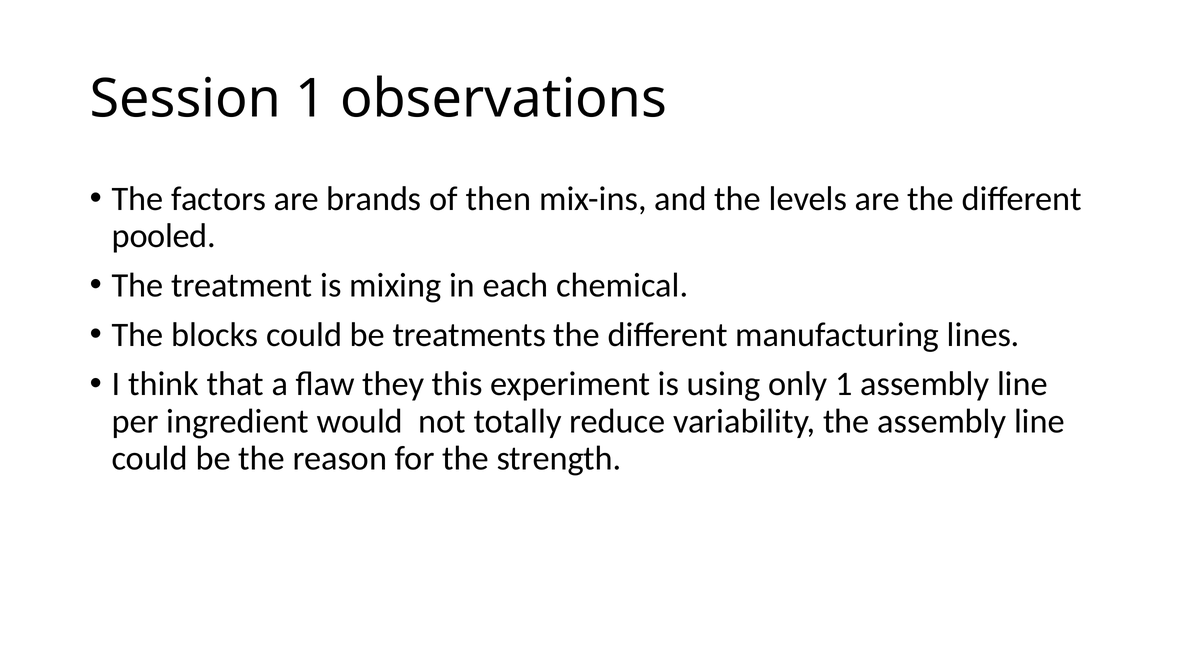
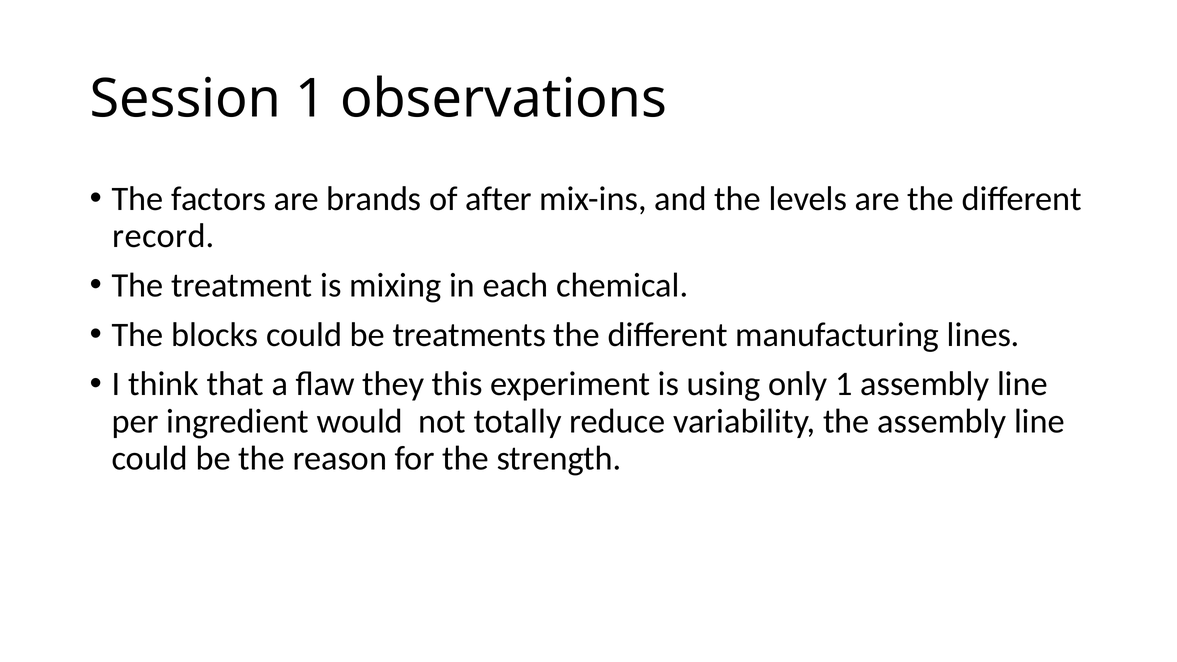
then: then -> after
pooled: pooled -> record
